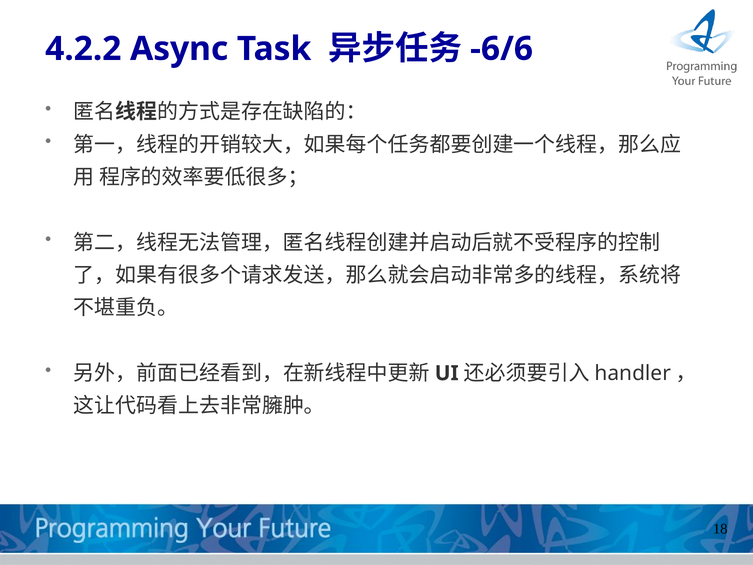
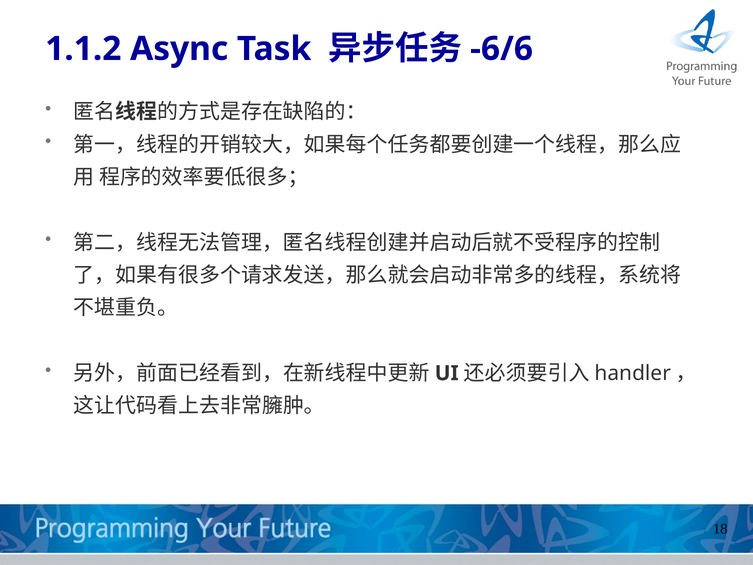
4.2.2: 4.2.2 -> 1.1.2
